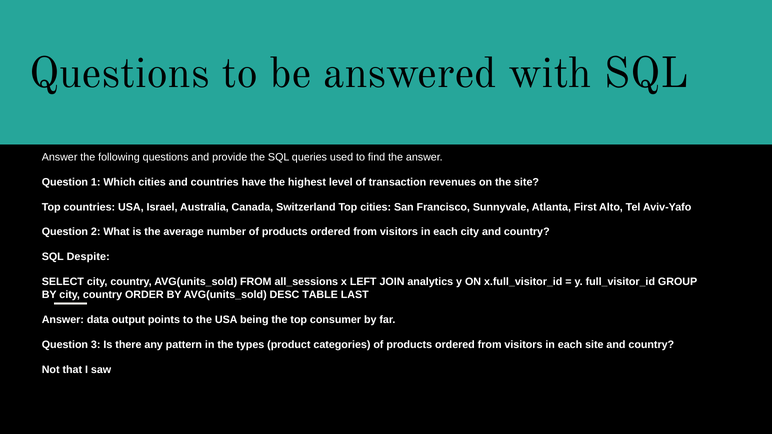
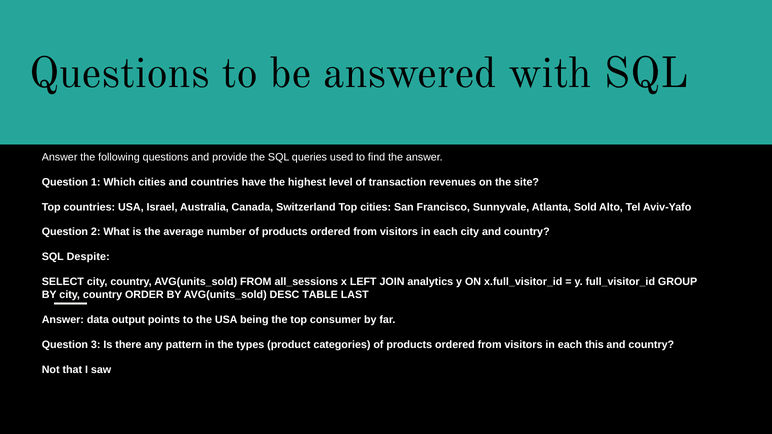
First: First -> Sold
each site: site -> this
